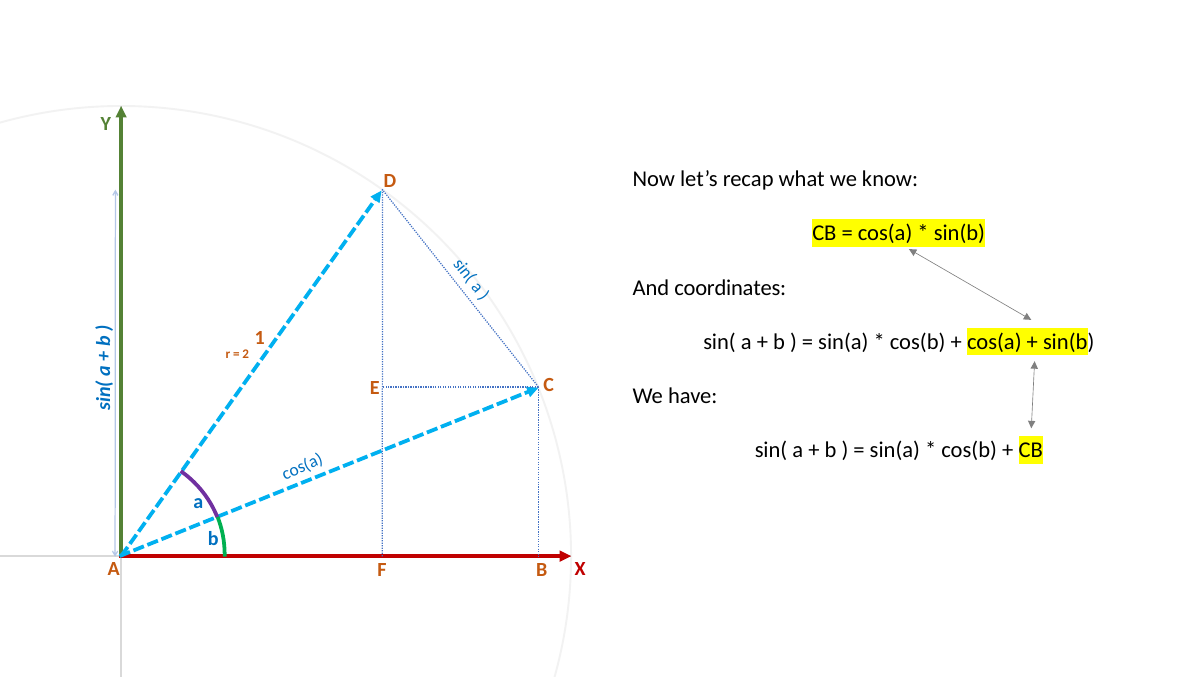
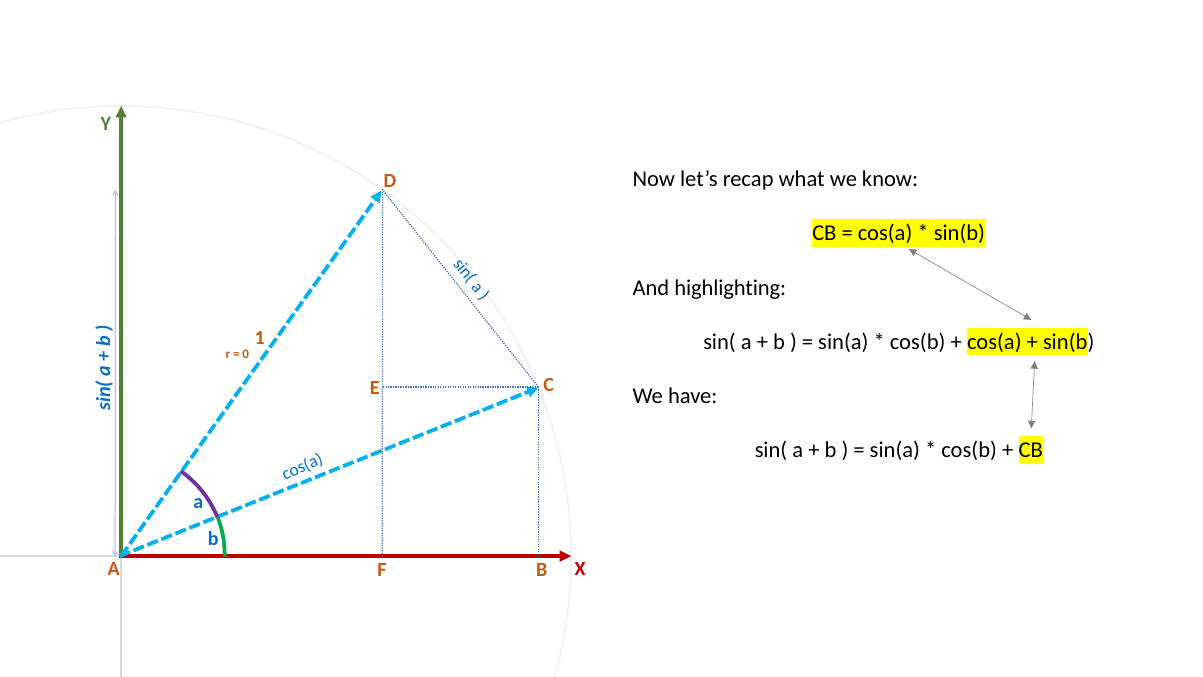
coordinates: coordinates -> highlighting
2: 2 -> 0
